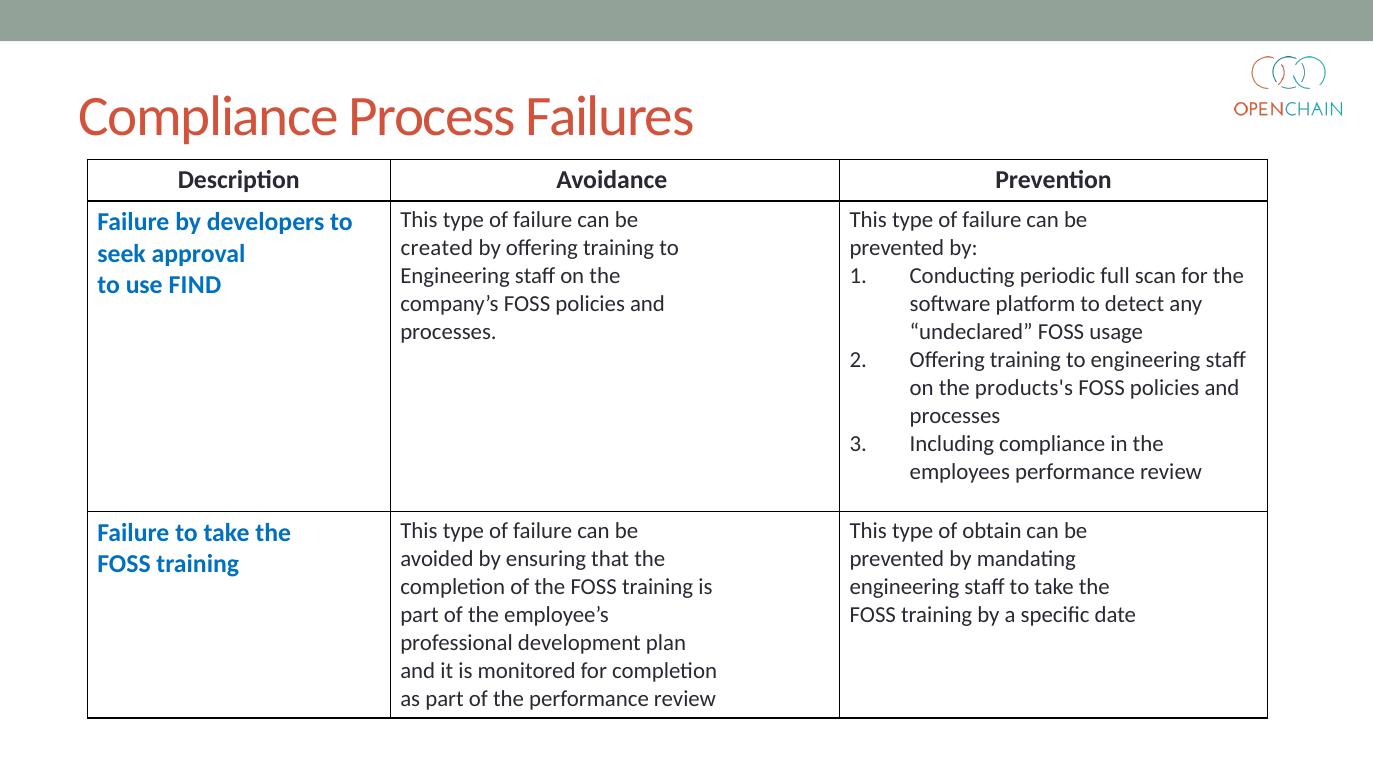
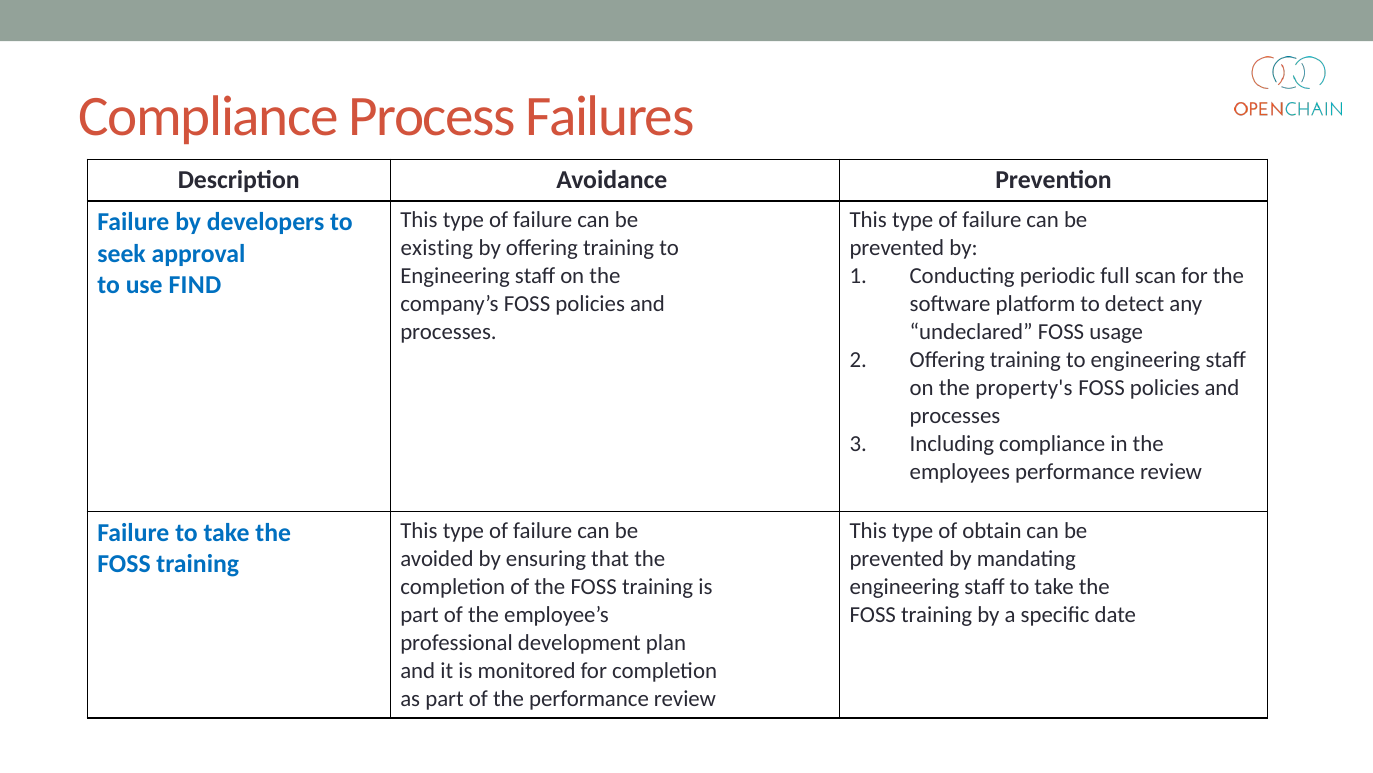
created: created -> existing
products's: products's -> property's
